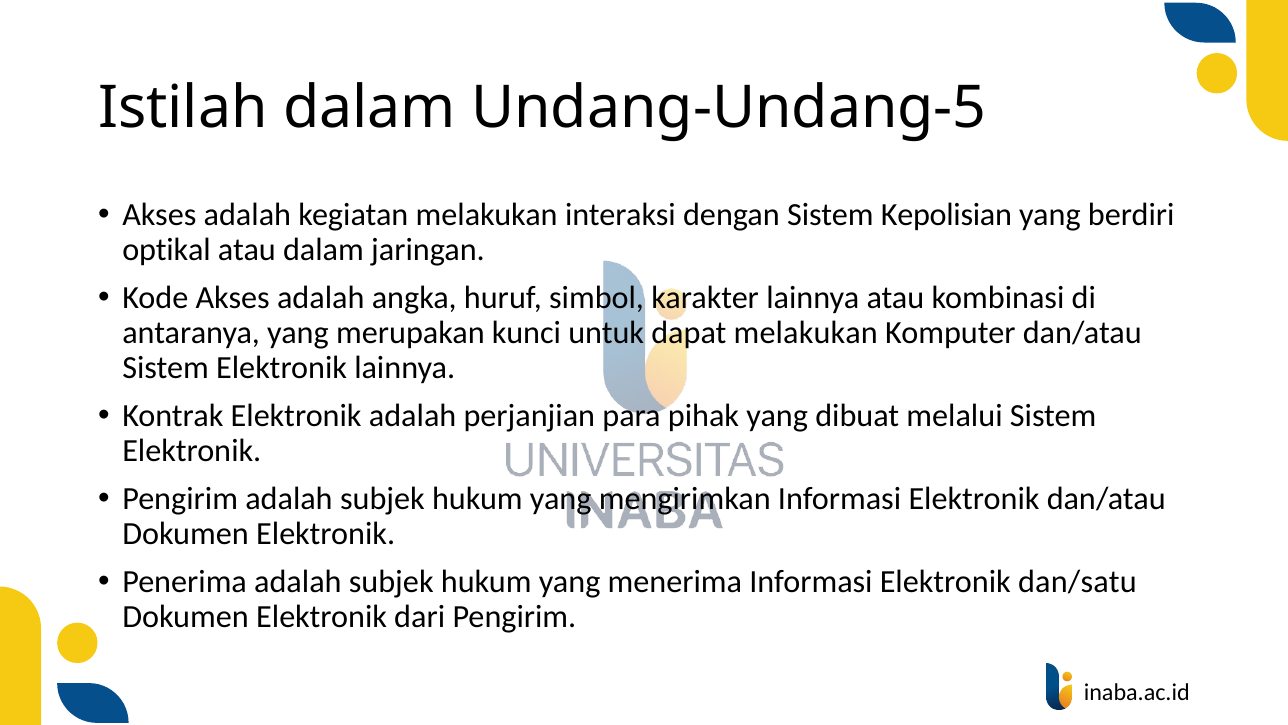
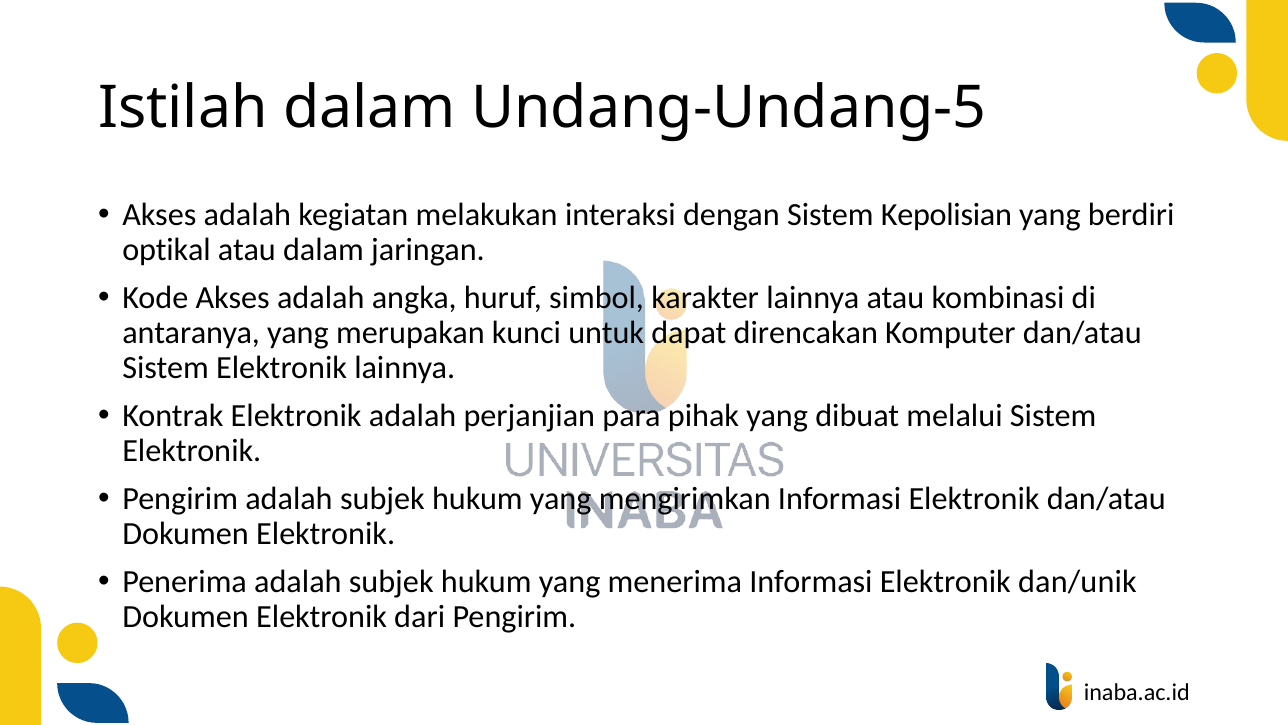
dapat melakukan: melakukan -> direncakan
dan/satu: dan/satu -> dan/unik
